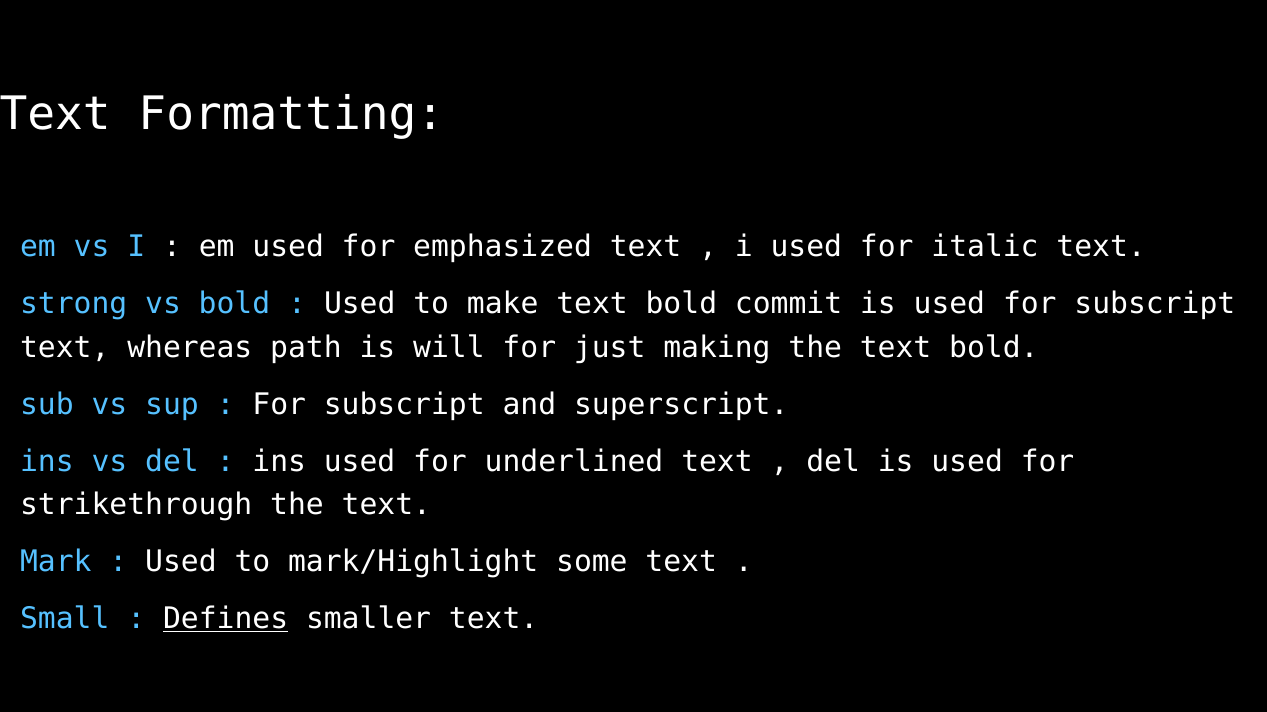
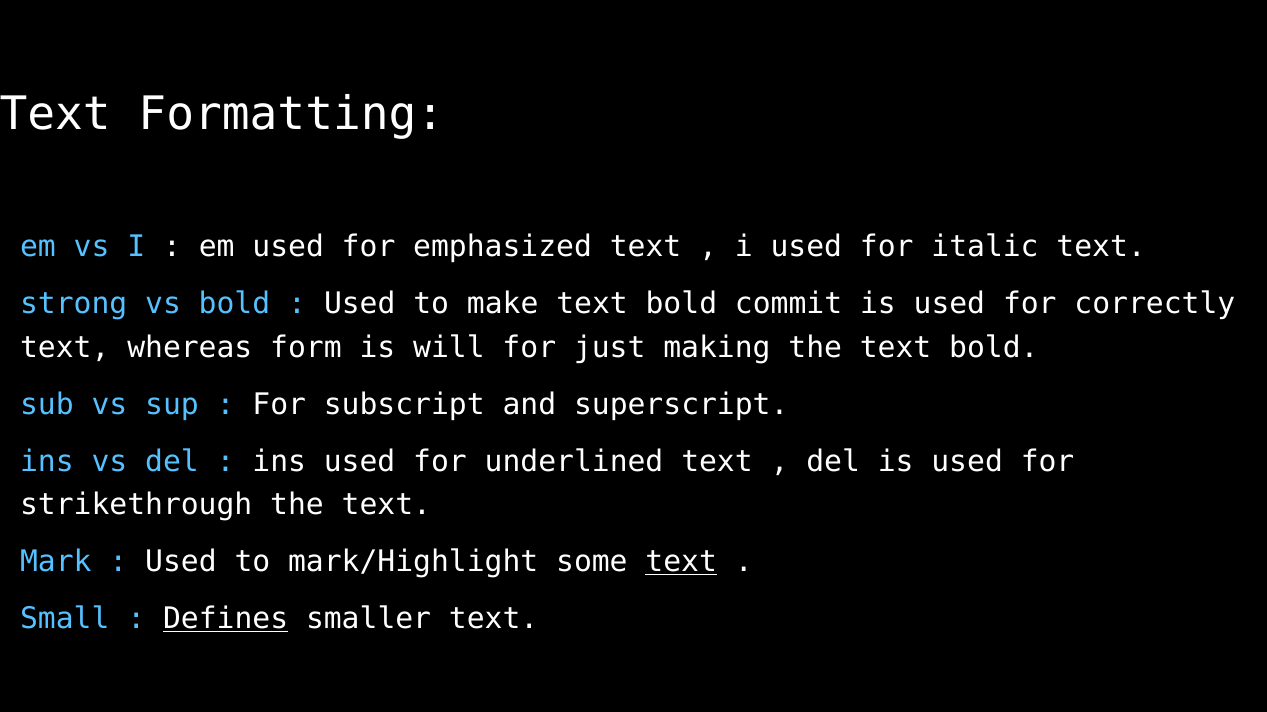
used for subscript: subscript -> correctly
path: path -> form
text at (681, 562) underline: none -> present
